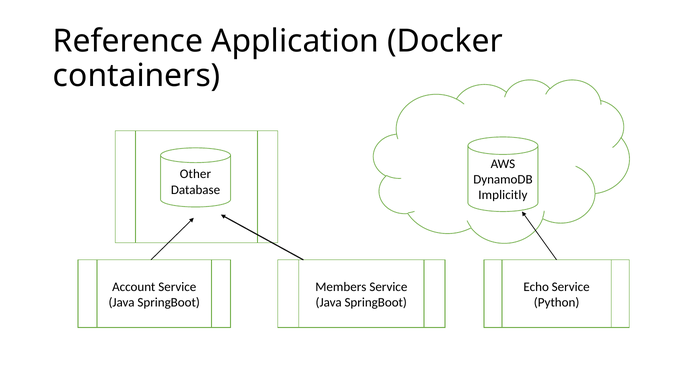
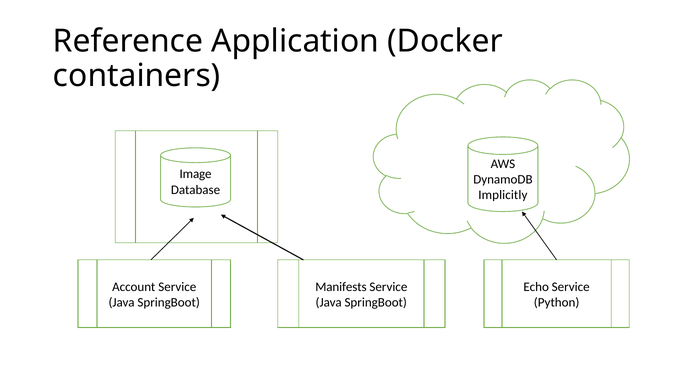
Other: Other -> Image
Members: Members -> Manifests
